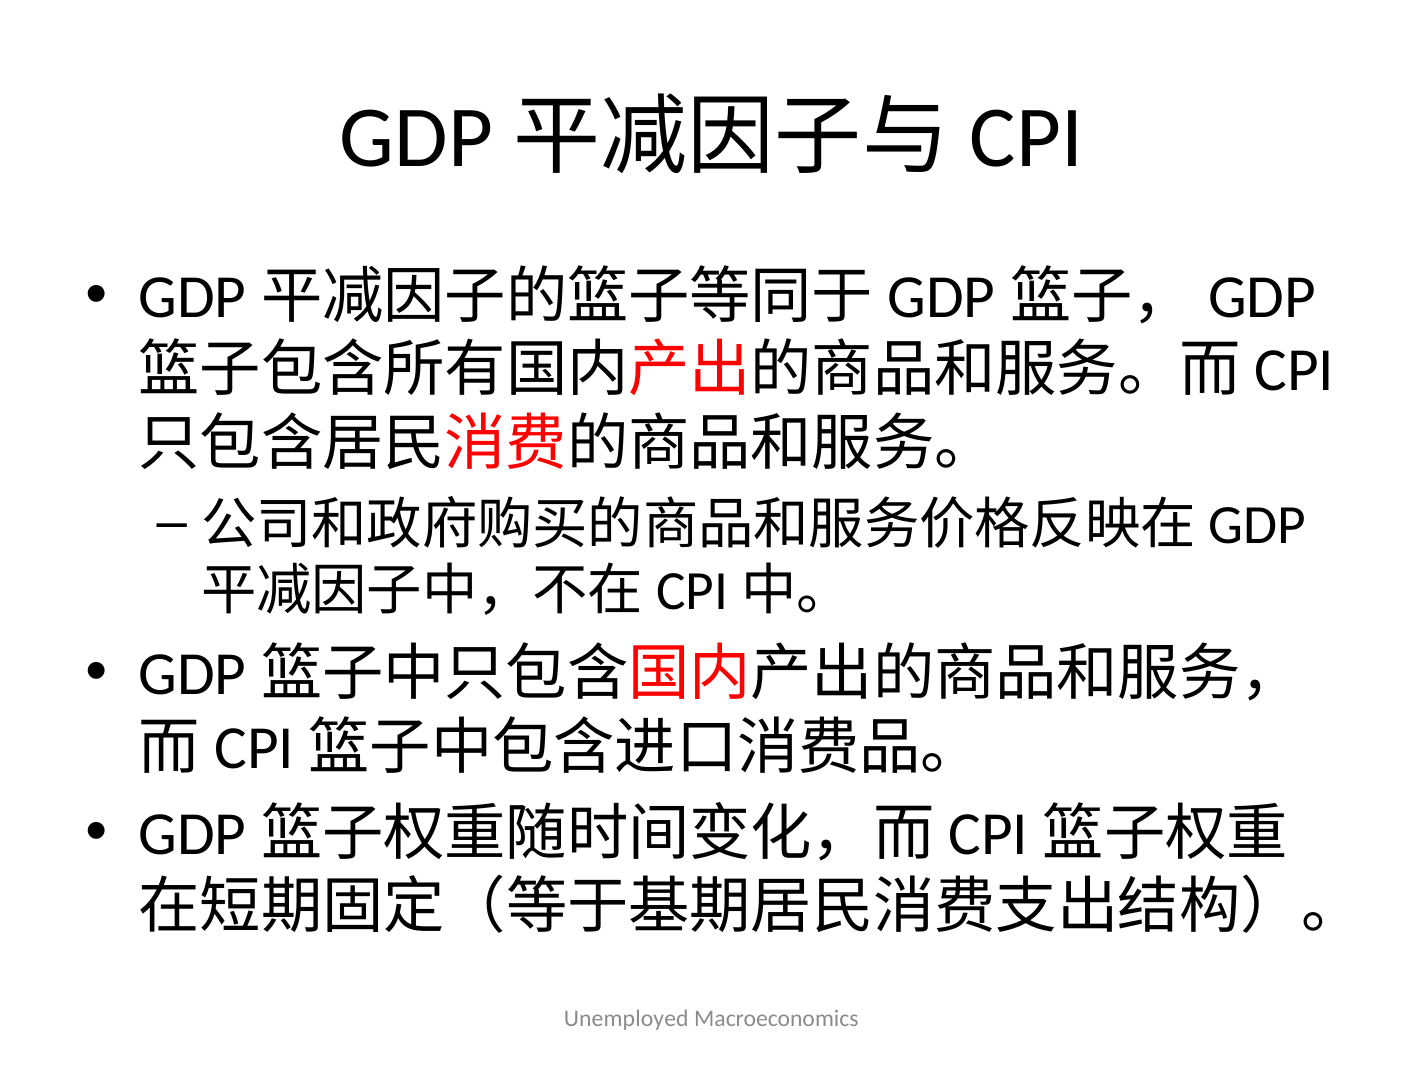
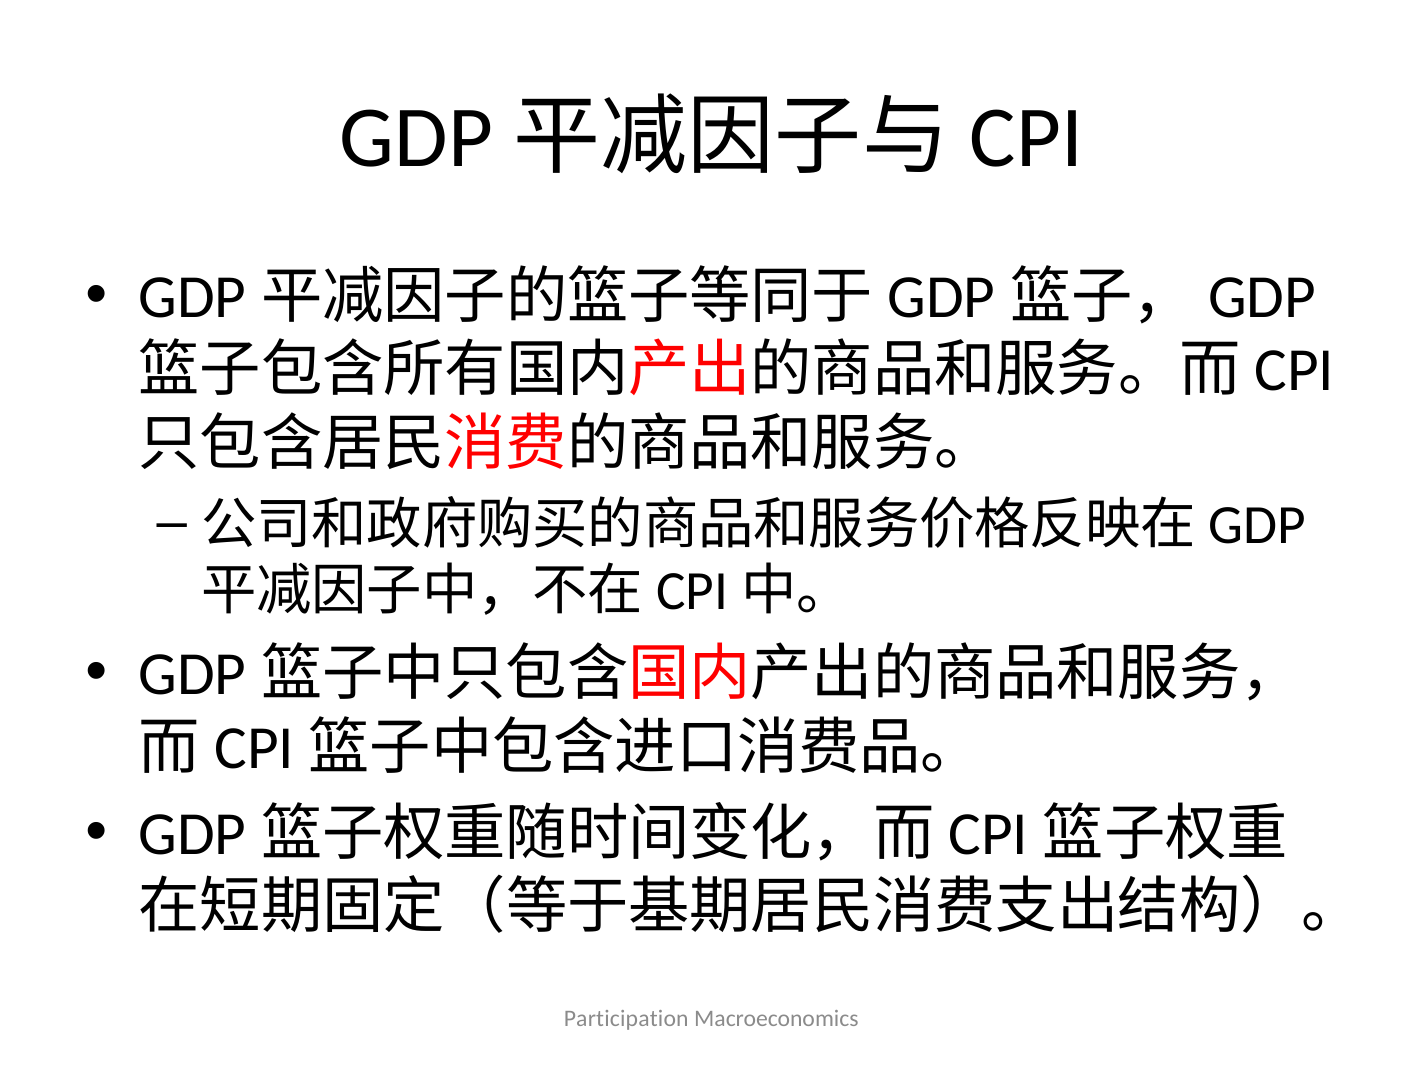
Unemployed: Unemployed -> Participation
